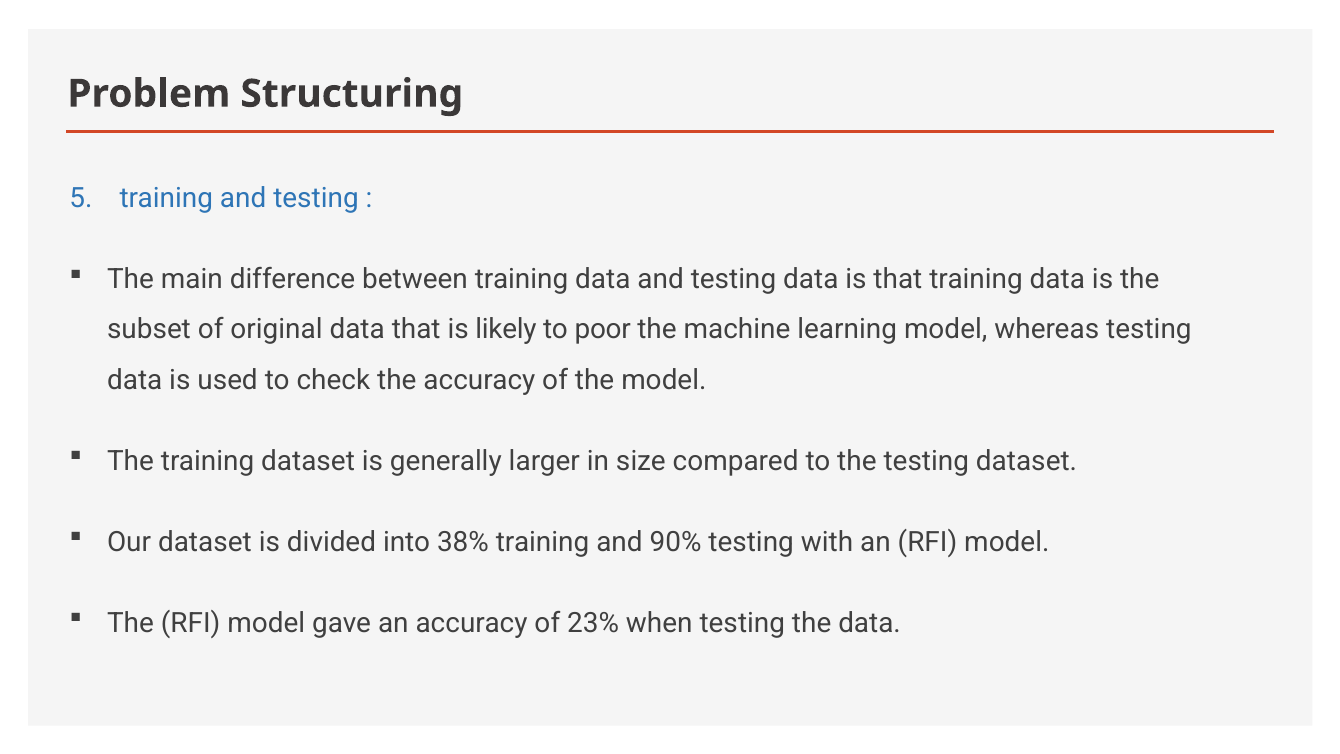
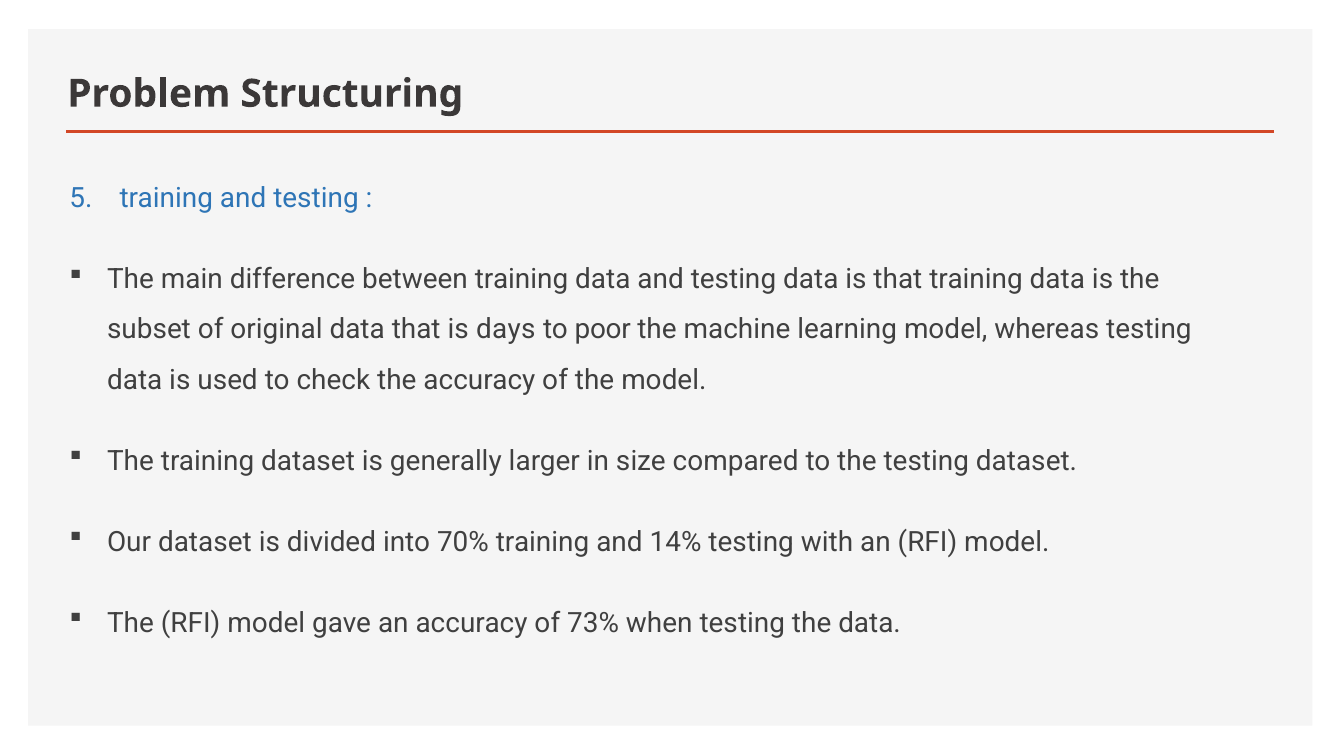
likely: likely -> days
38%: 38% -> 70%
90%: 90% -> 14%
23%: 23% -> 73%
